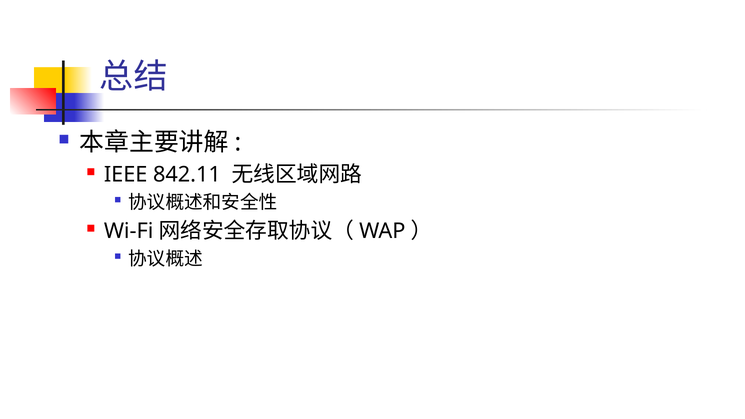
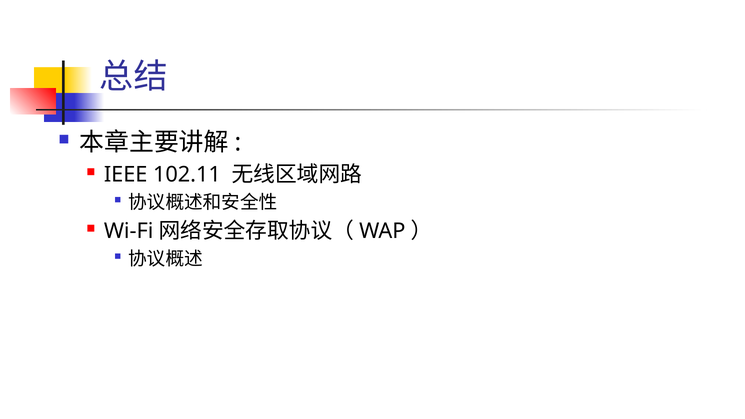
842.11: 842.11 -> 102.11
